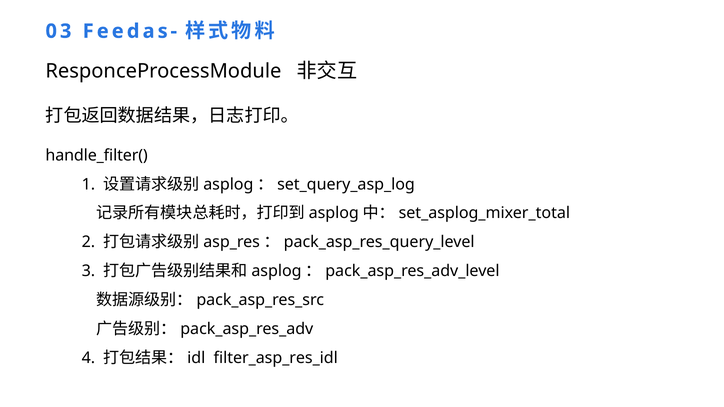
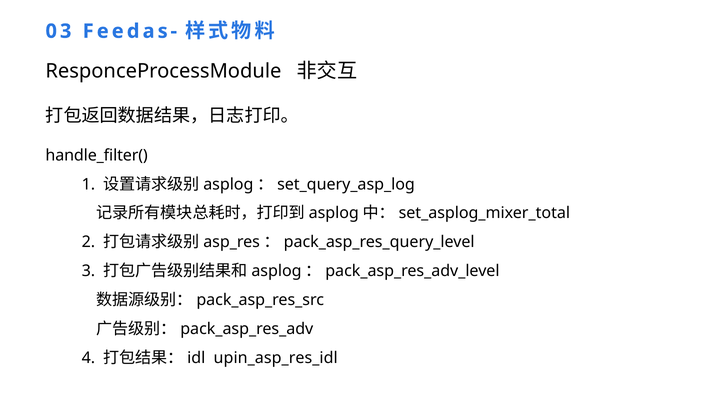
filter_asp_res_idl: filter_asp_res_idl -> upin_asp_res_idl
